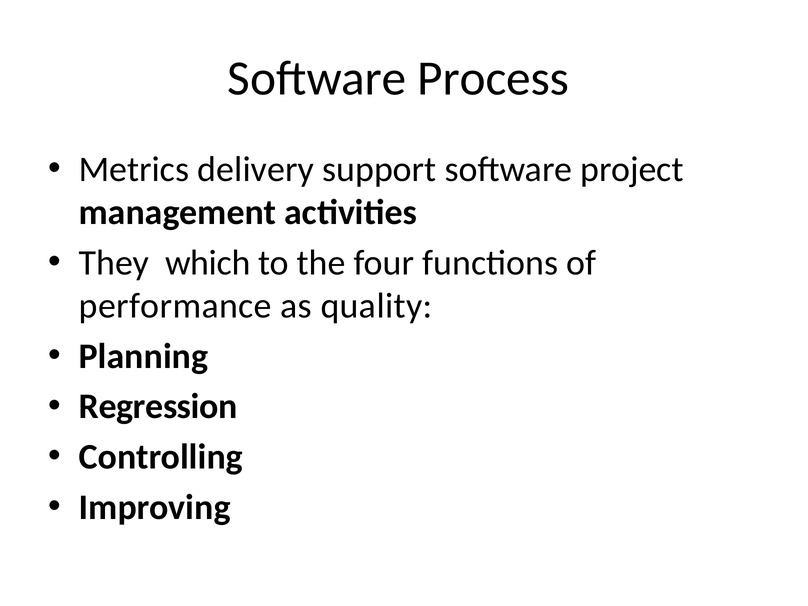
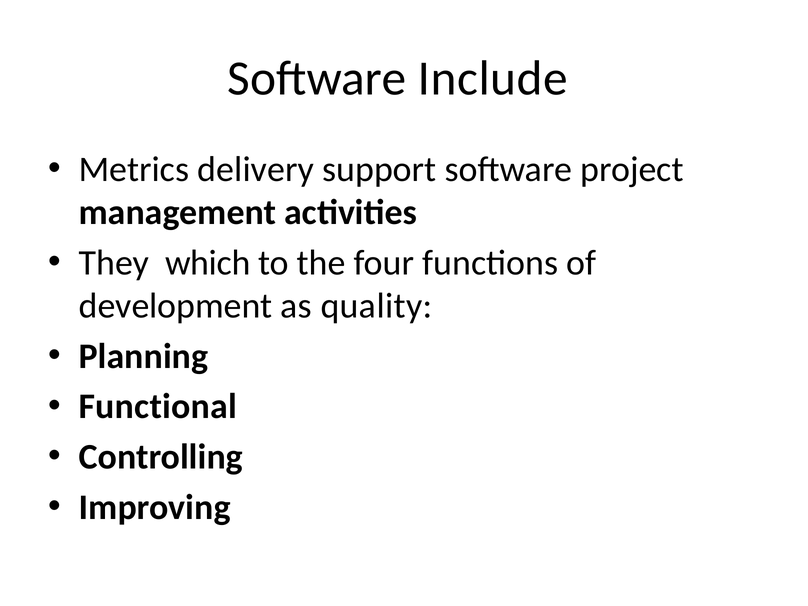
Process: Process -> Include
performance: performance -> development
Regression: Regression -> Functional
